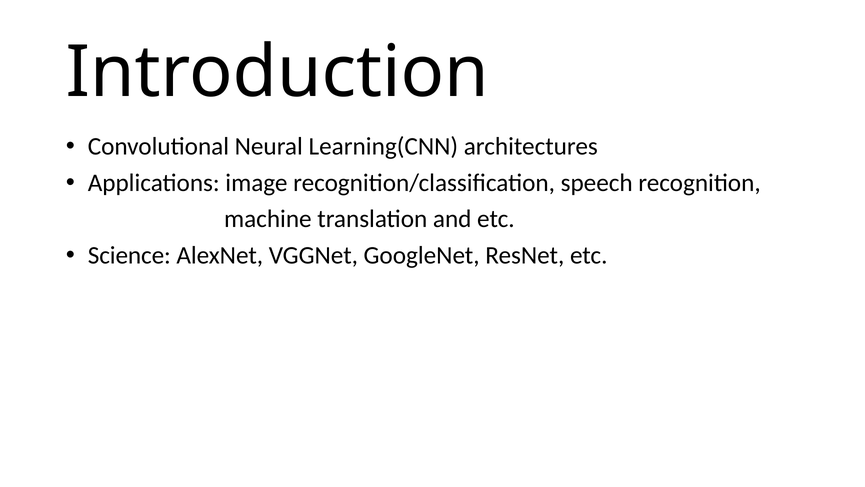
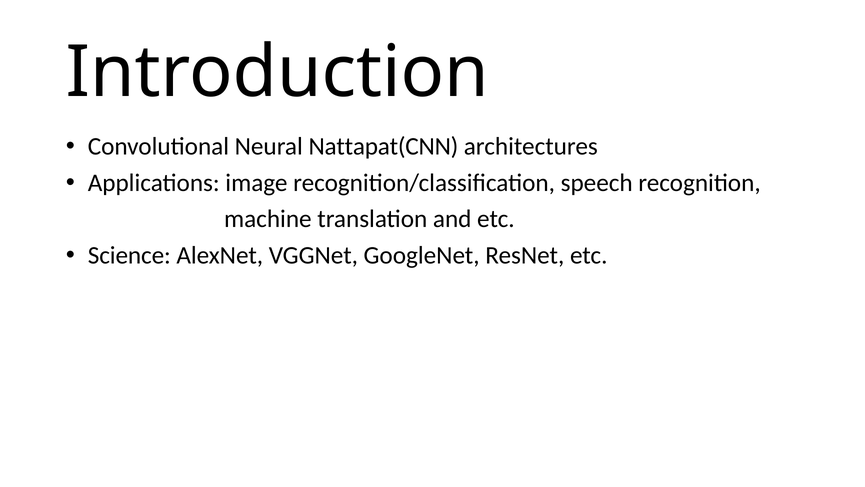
Learning(CNN: Learning(CNN -> Nattapat(CNN
